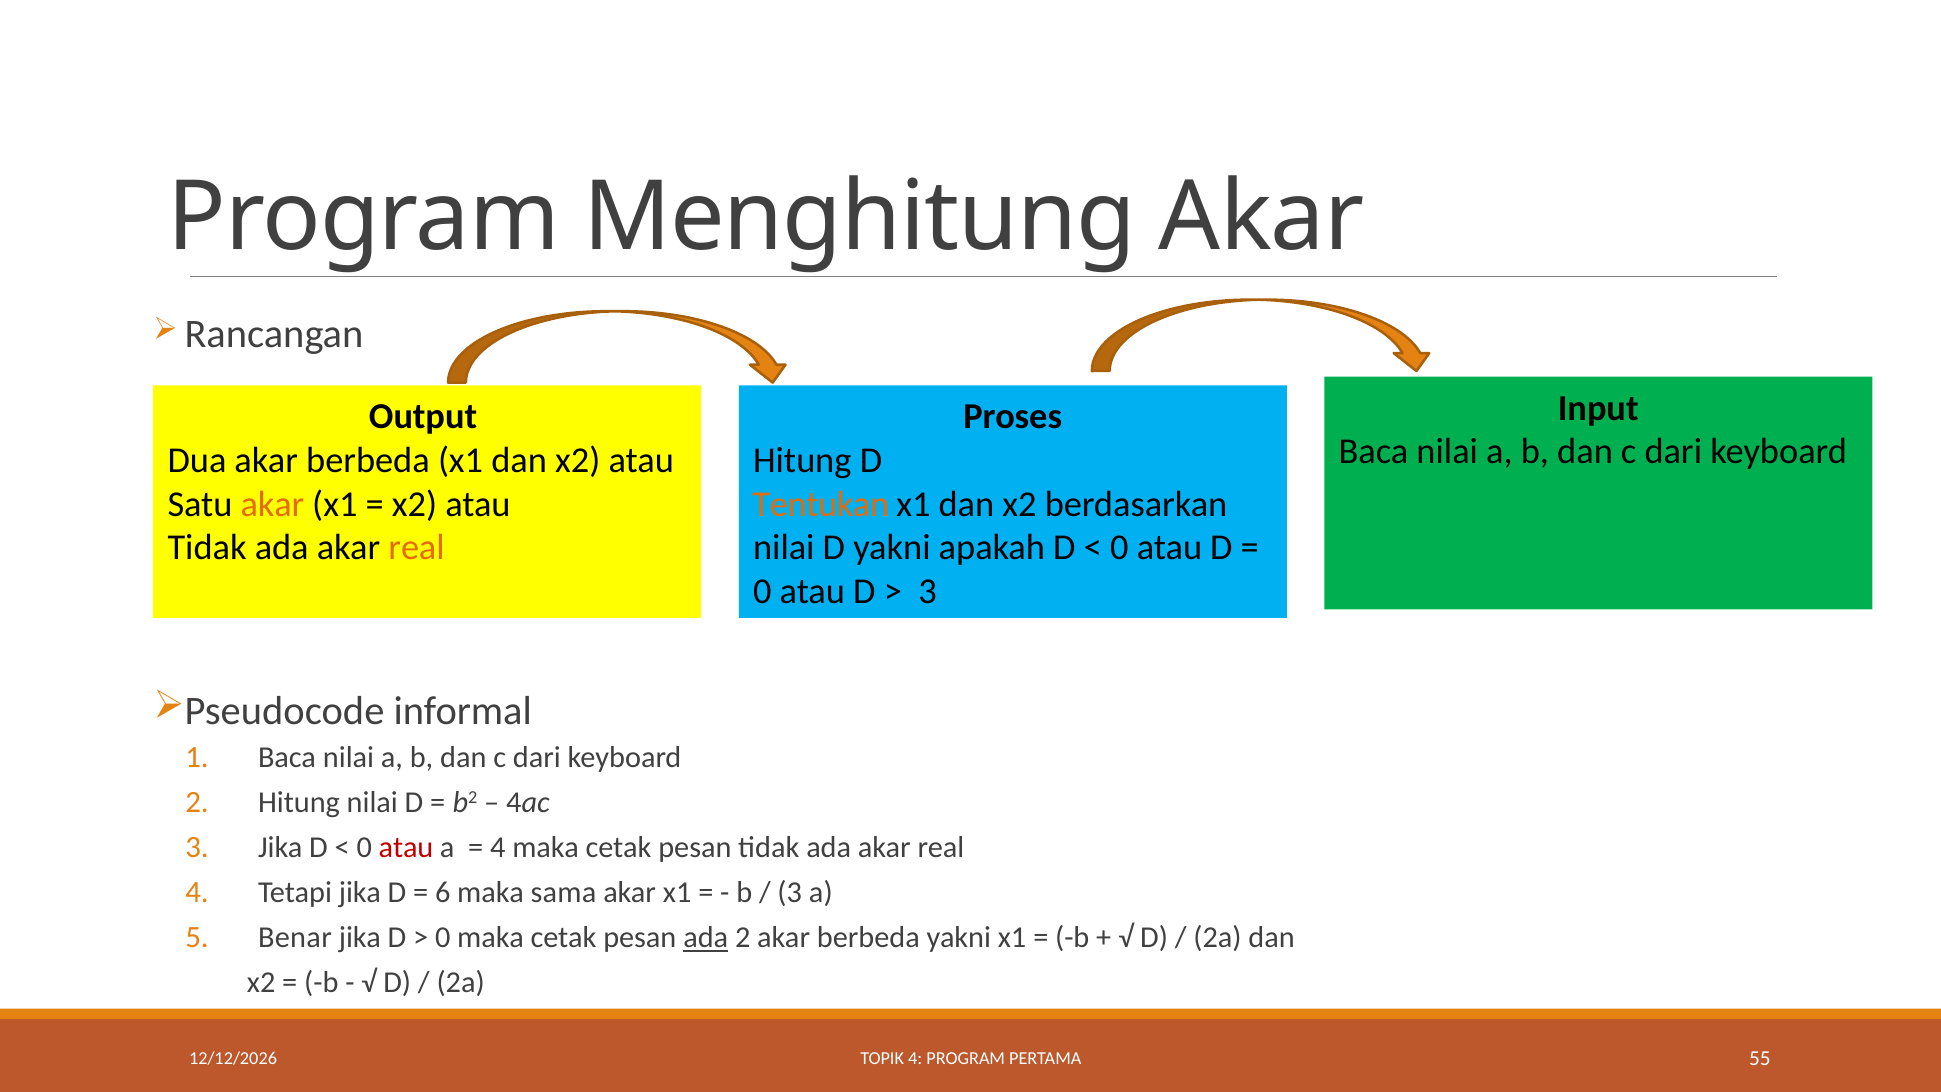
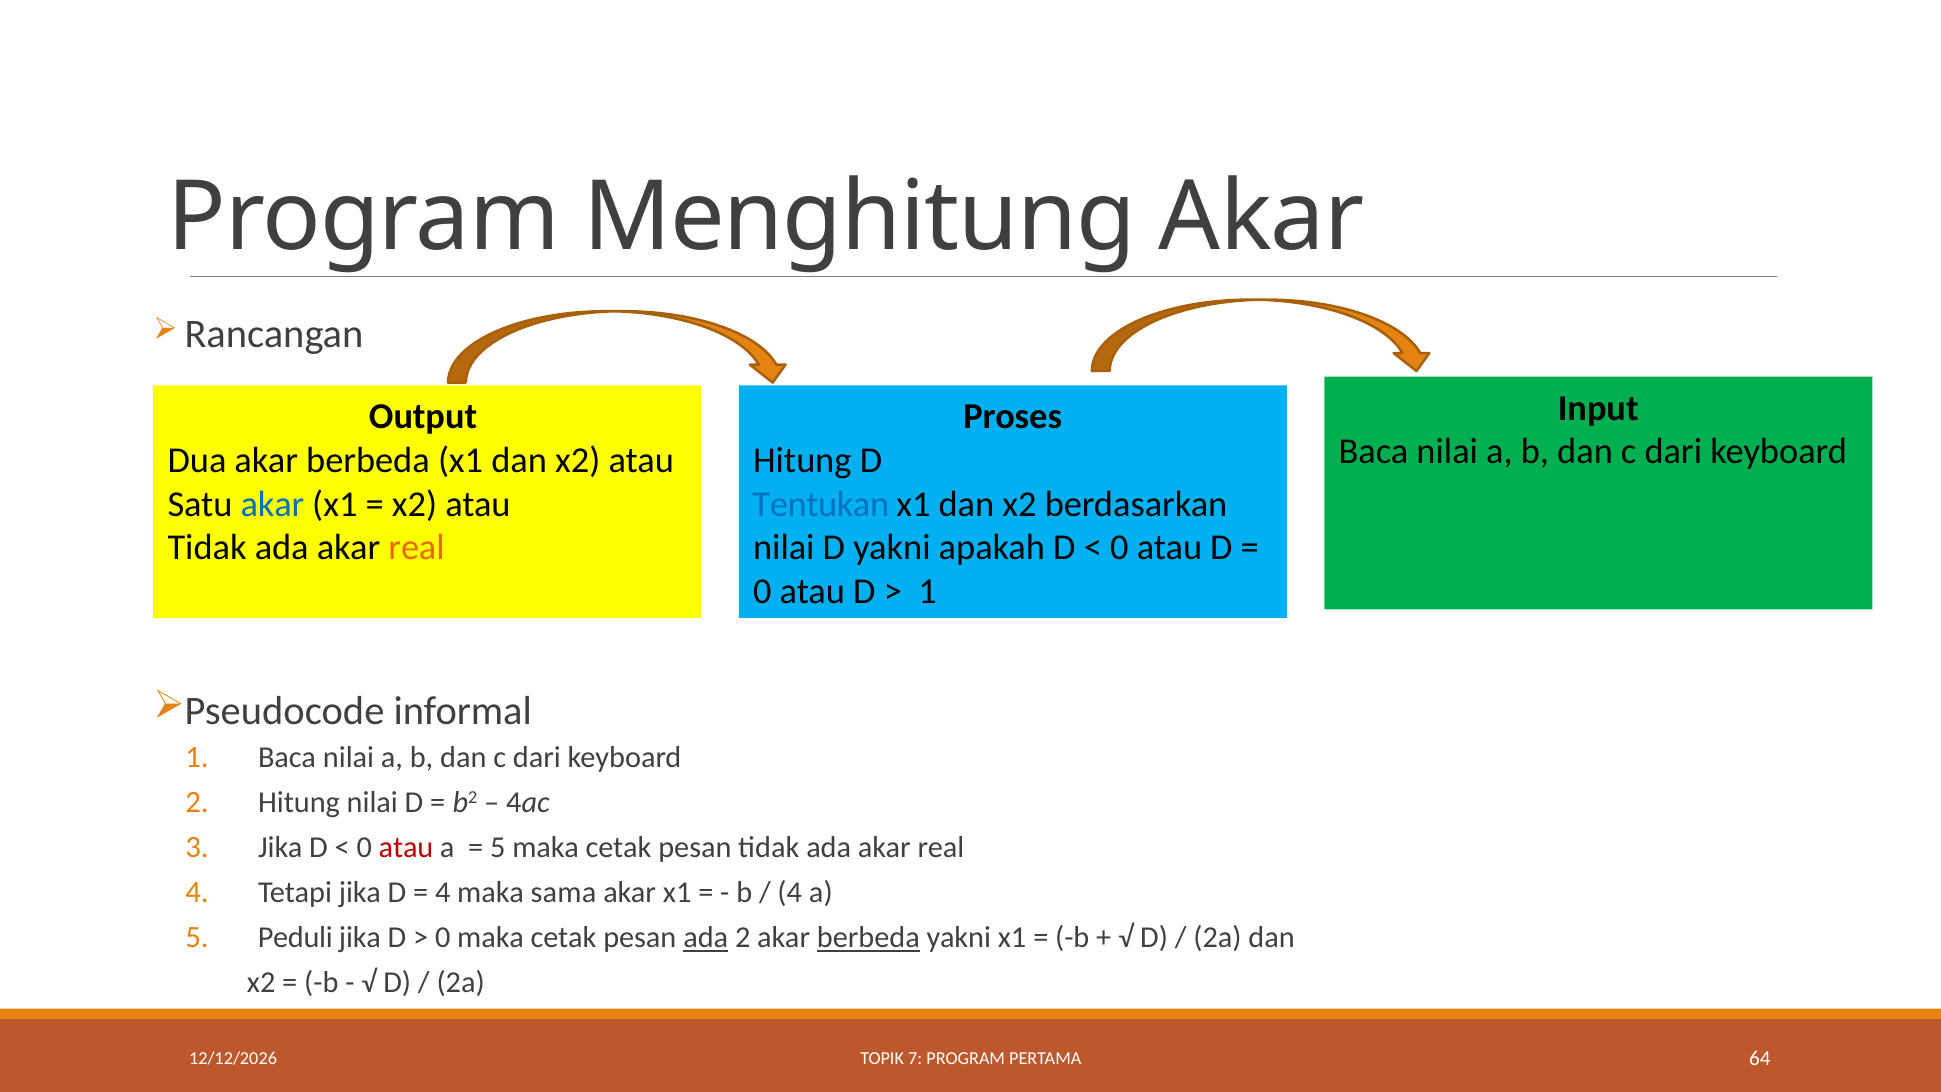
akar at (272, 504) colour: orange -> blue
Tentukan colour: orange -> blue
3 at (928, 591): 3 -> 1
4 at (498, 848): 4 -> 5
6 at (443, 892): 6 -> 4
3 at (790, 892): 3 -> 4
Benar: Benar -> Peduli
berbeda at (868, 937) underline: none -> present
TOPIK 4: 4 -> 7
55: 55 -> 64
